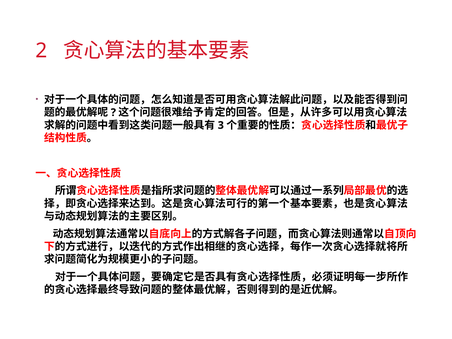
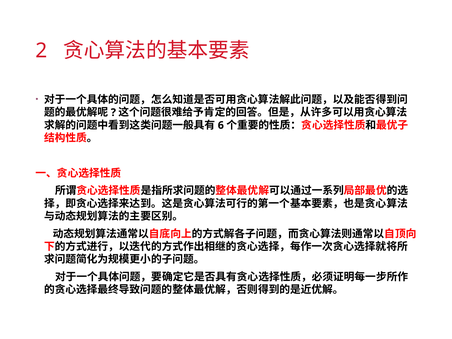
3: 3 -> 6
